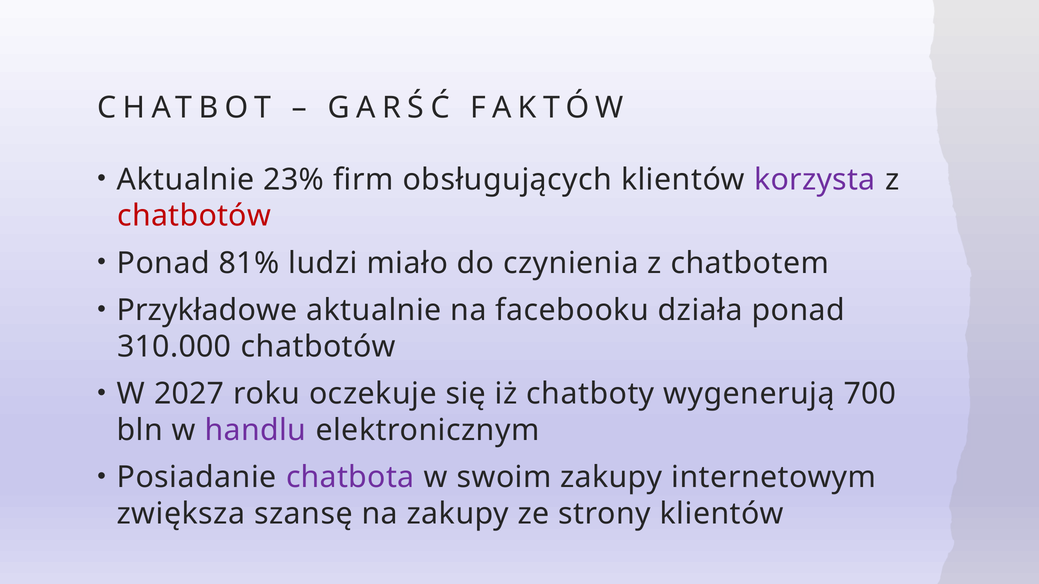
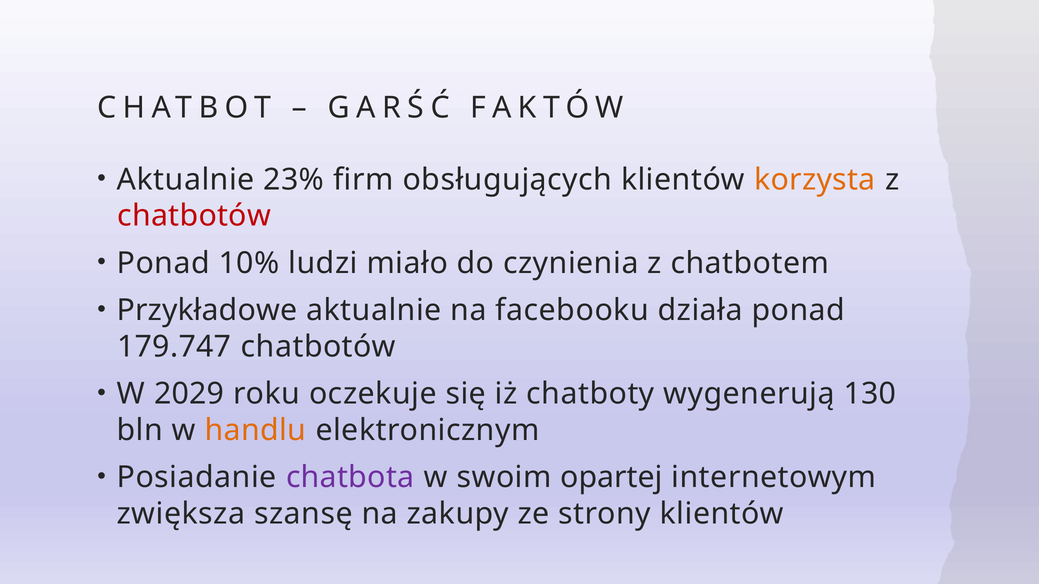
korzysta colour: purple -> orange
81%: 81% -> 10%
310.000: 310.000 -> 179.747
2027: 2027 -> 2029
700: 700 -> 130
handlu colour: purple -> orange
swoim zakupy: zakupy -> opartej
